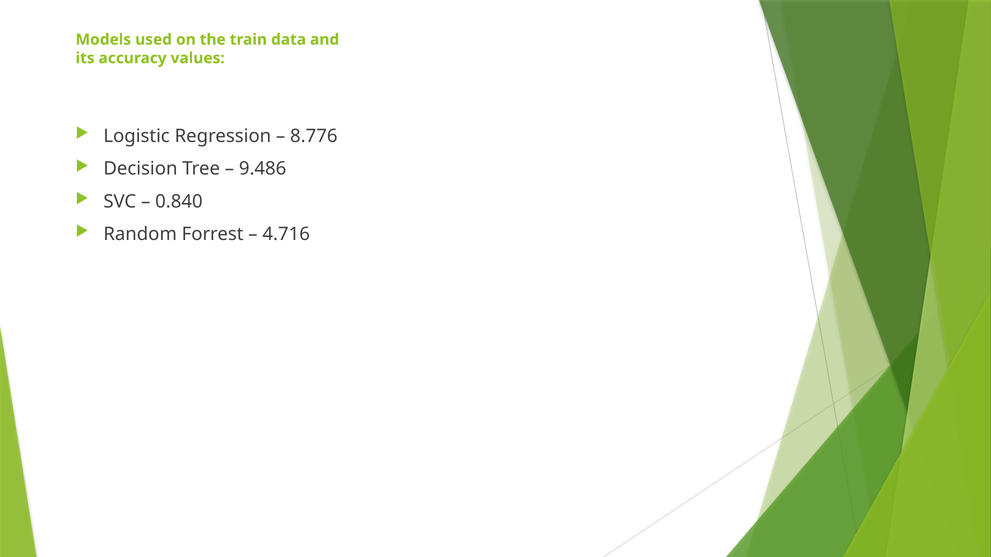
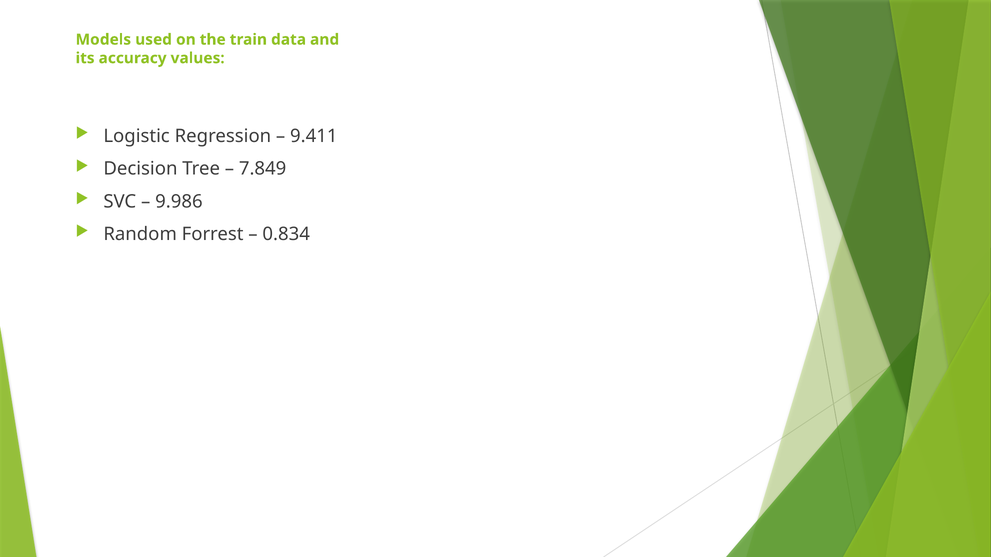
8.776: 8.776 -> 9.411
9.486: 9.486 -> 7.849
0.840: 0.840 -> 9.986
4.716: 4.716 -> 0.834
